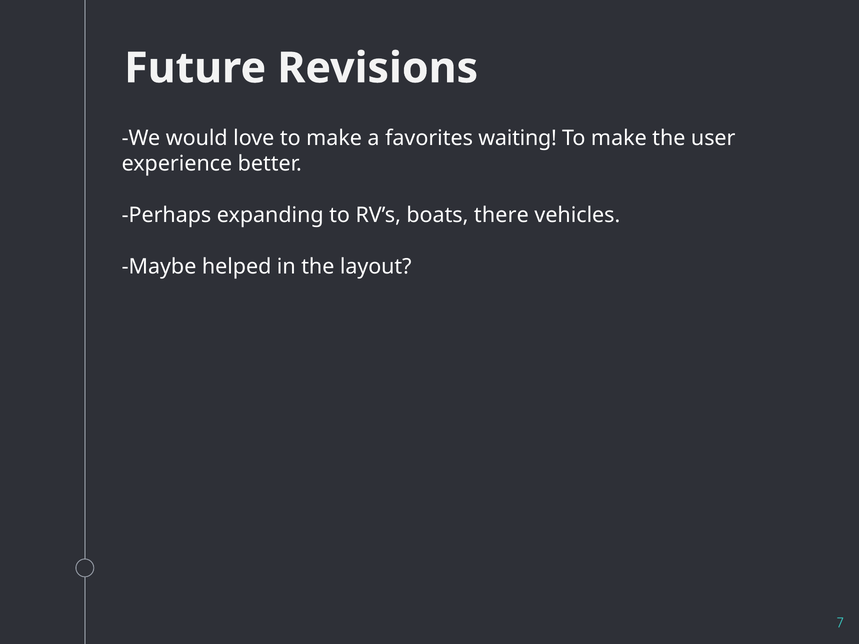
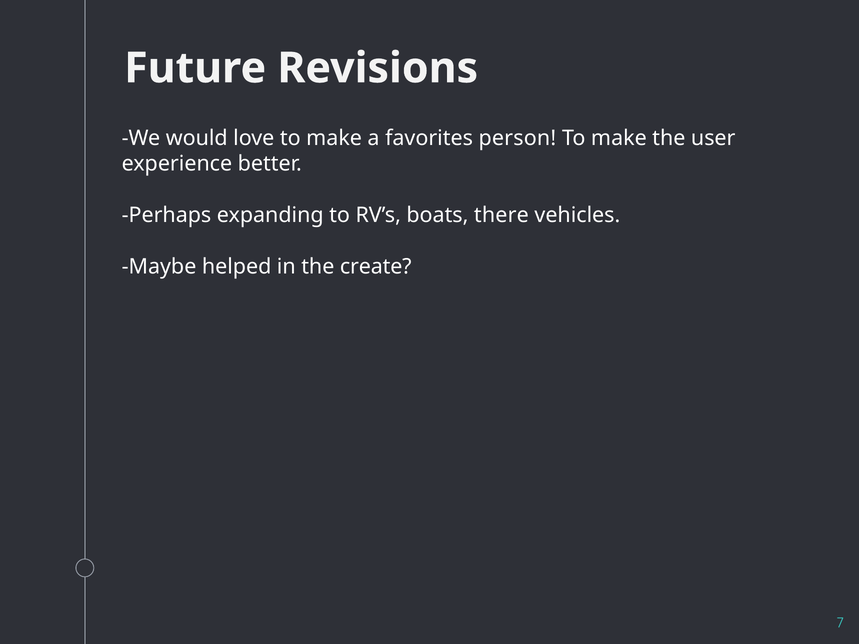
waiting: waiting -> person
layout: layout -> create
